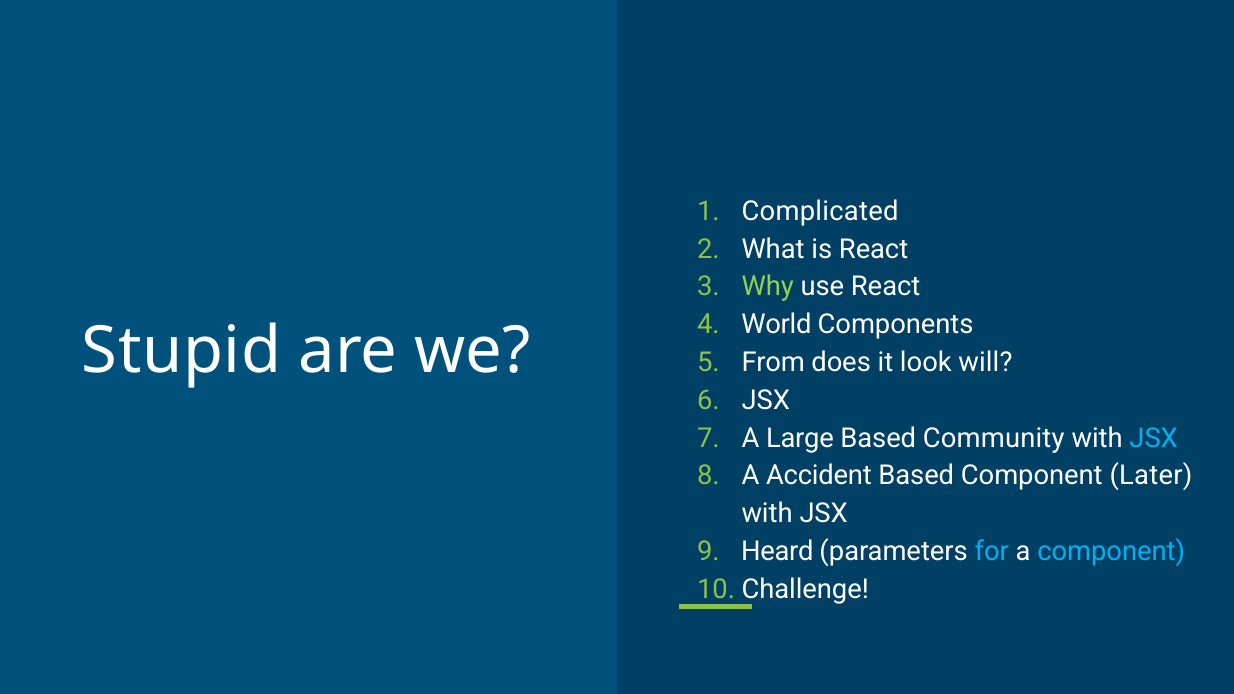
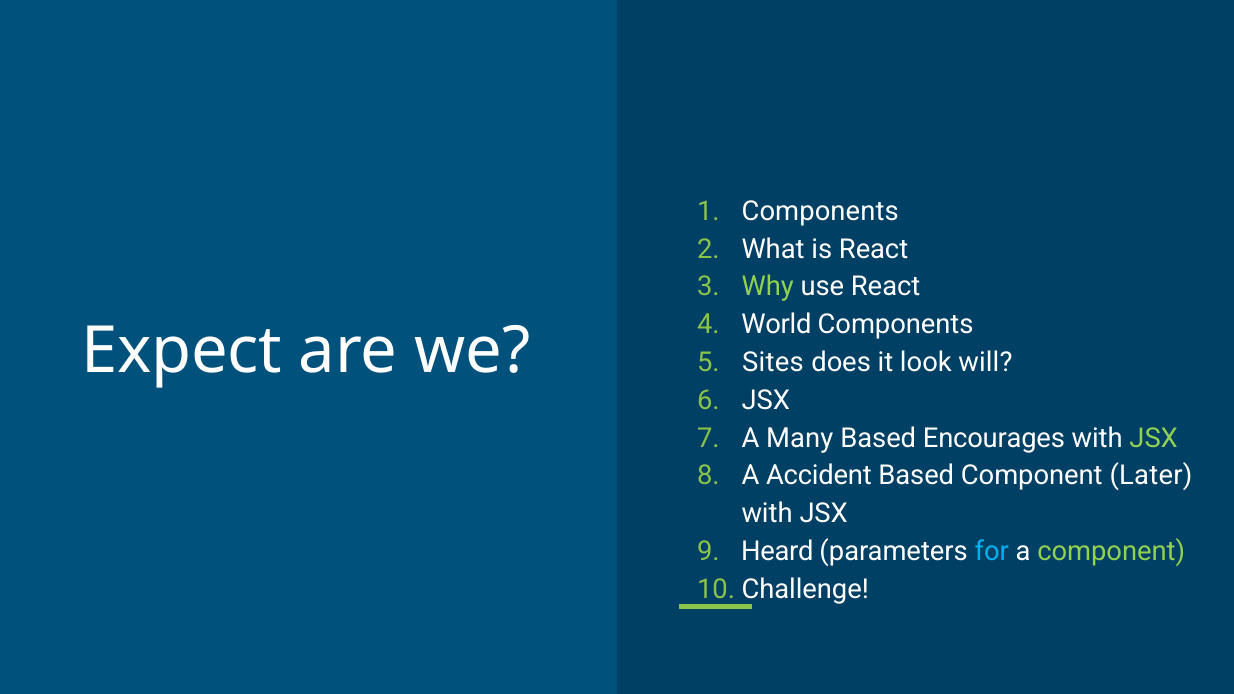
Complicated at (820, 211): Complicated -> Components
Stupid: Stupid -> Expect
From: From -> Sites
Large: Large -> Many
Community: Community -> Encourages
JSX at (1154, 438) colour: light blue -> light green
component at (1111, 552) colour: light blue -> light green
